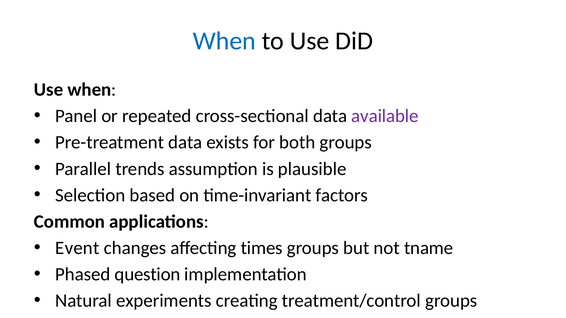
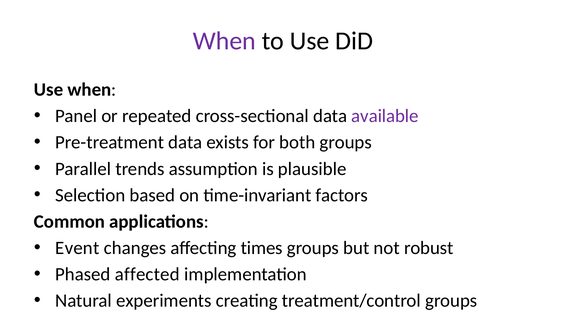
When at (224, 41) colour: blue -> purple
tname: tname -> robust
question: question -> affected
